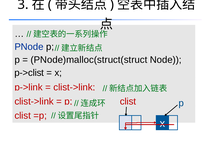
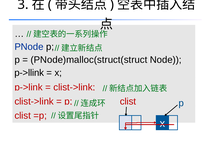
p->clist: p->clist -> p->llink
